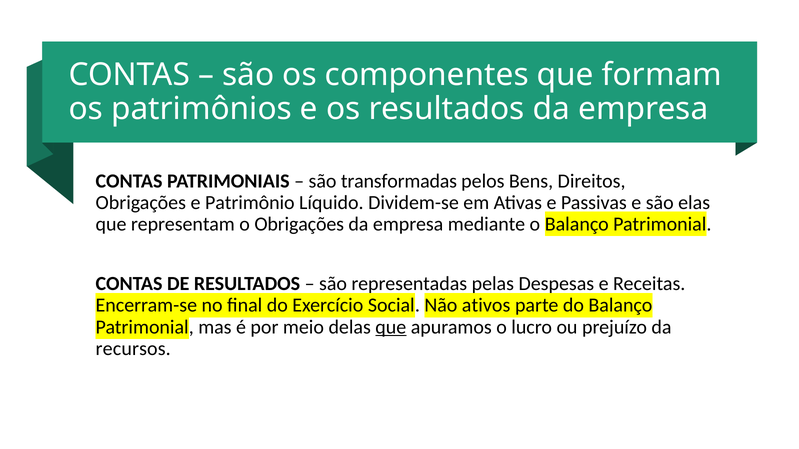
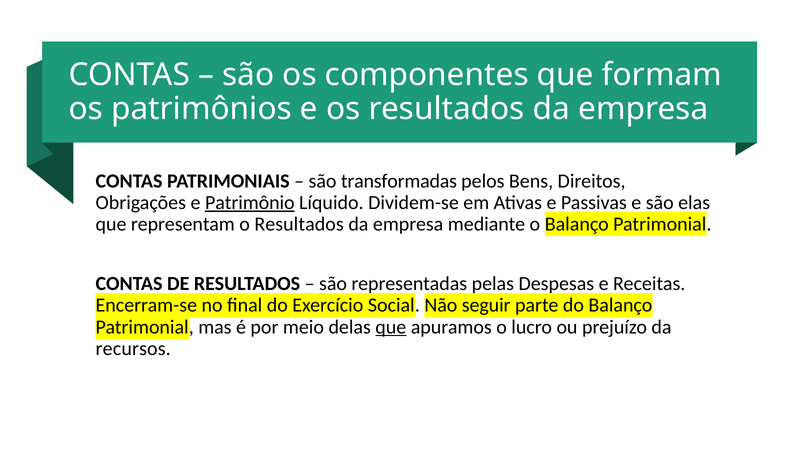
Patrimônio underline: none -> present
o Obrigações: Obrigações -> Resultados
ativos: ativos -> seguir
